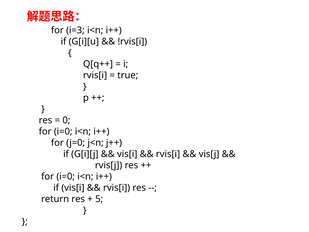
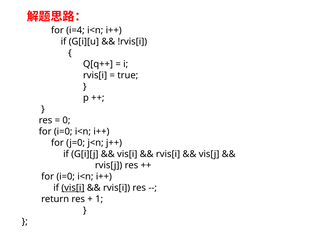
i=3: i=3 -> i=4
vis[i at (73, 188) underline: none -> present
5: 5 -> 1
